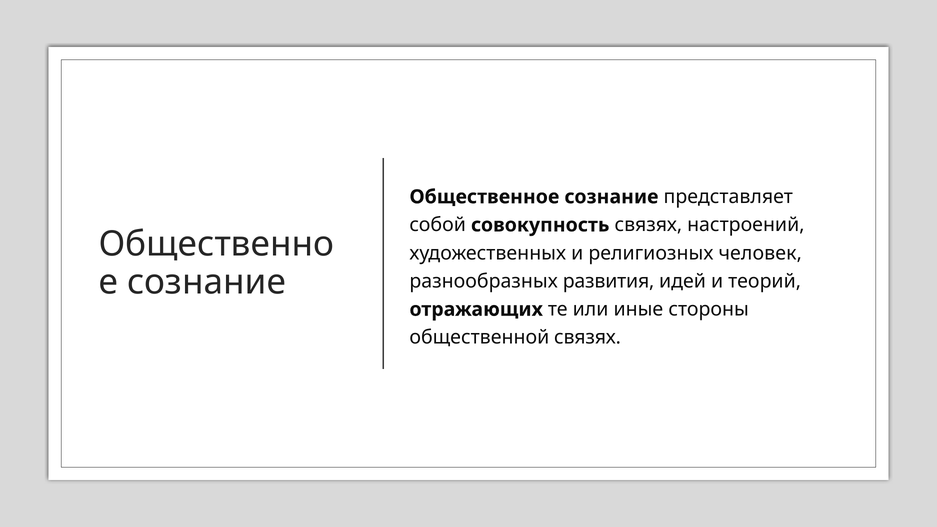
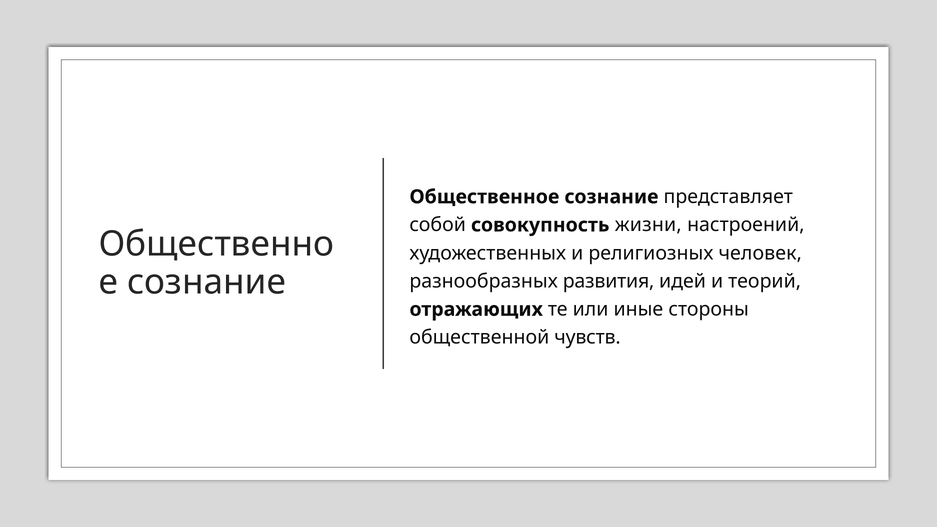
совокупность связях: связях -> жизни
общественной связях: связях -> чувств
